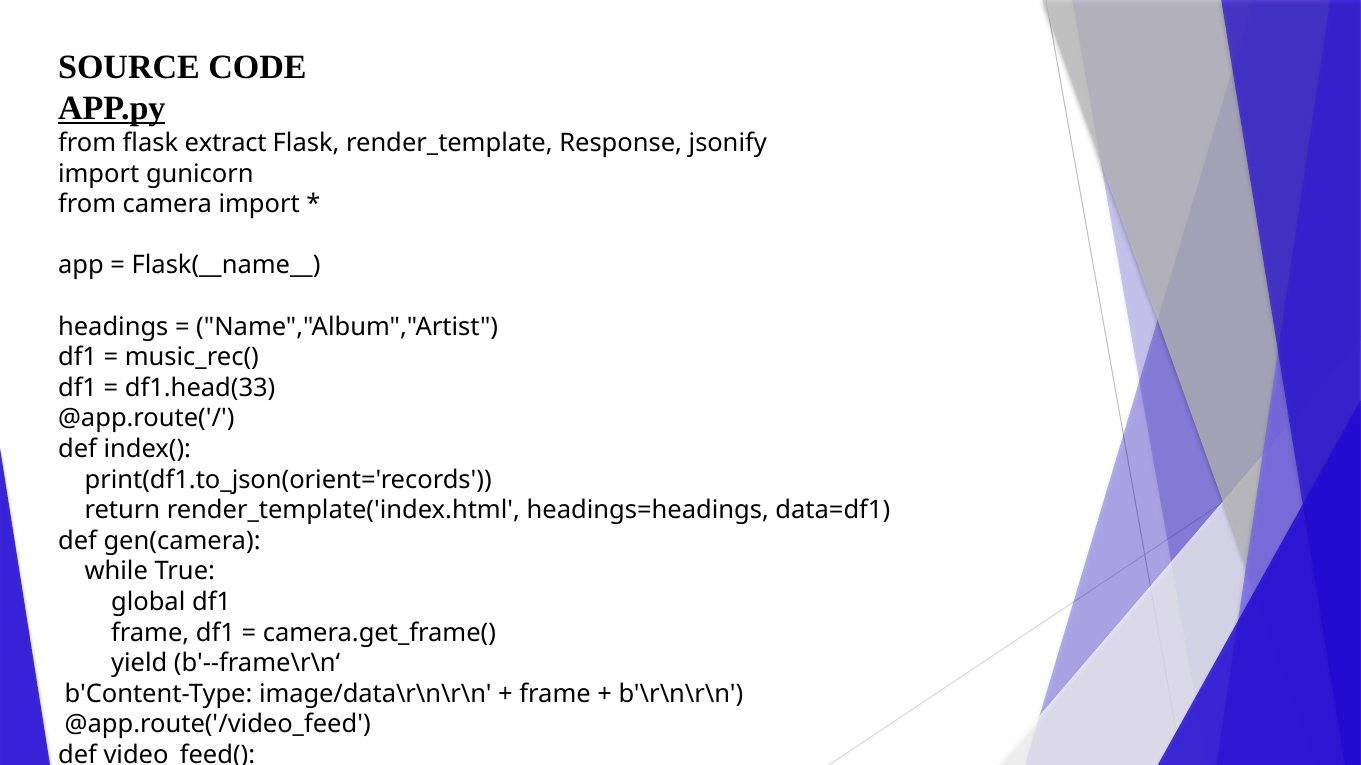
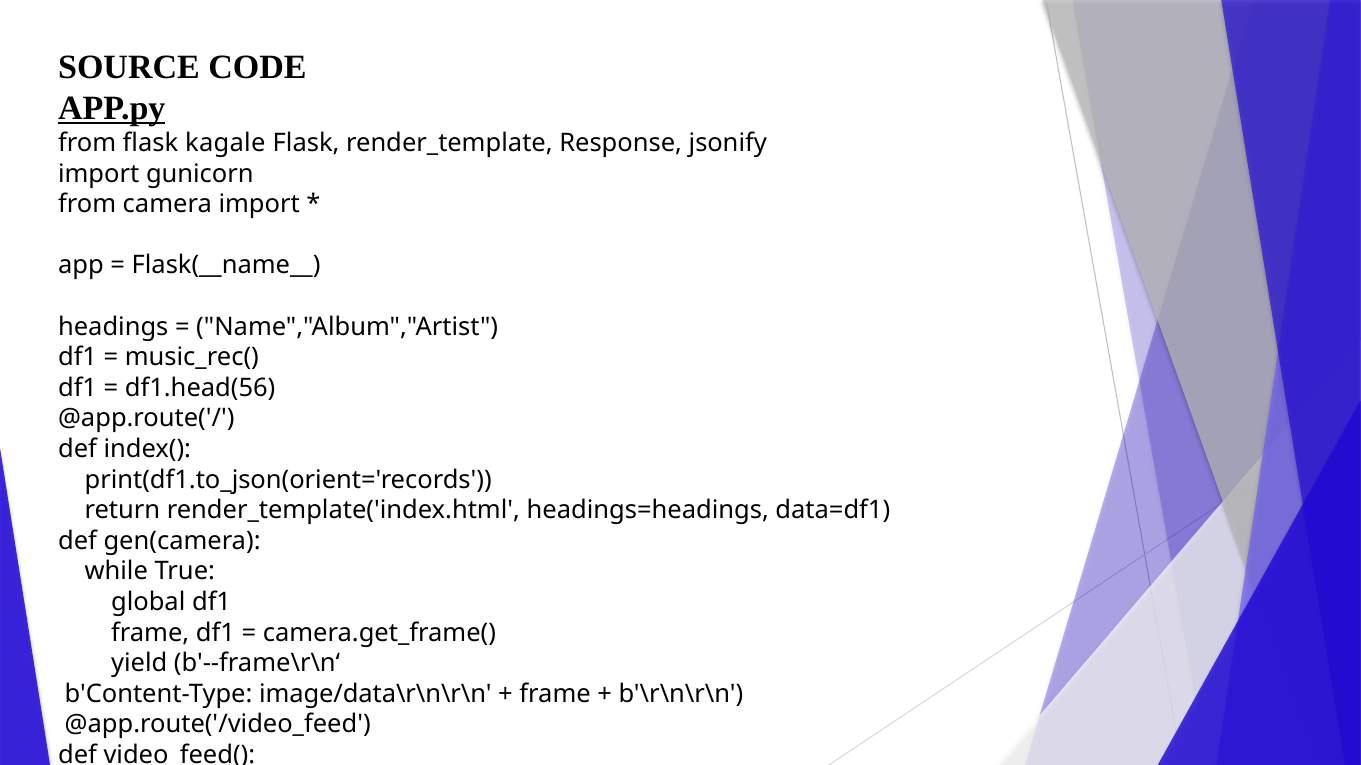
extract: extract -> kagale
df1.head(33: df1.head(33 -> df1.head(56
